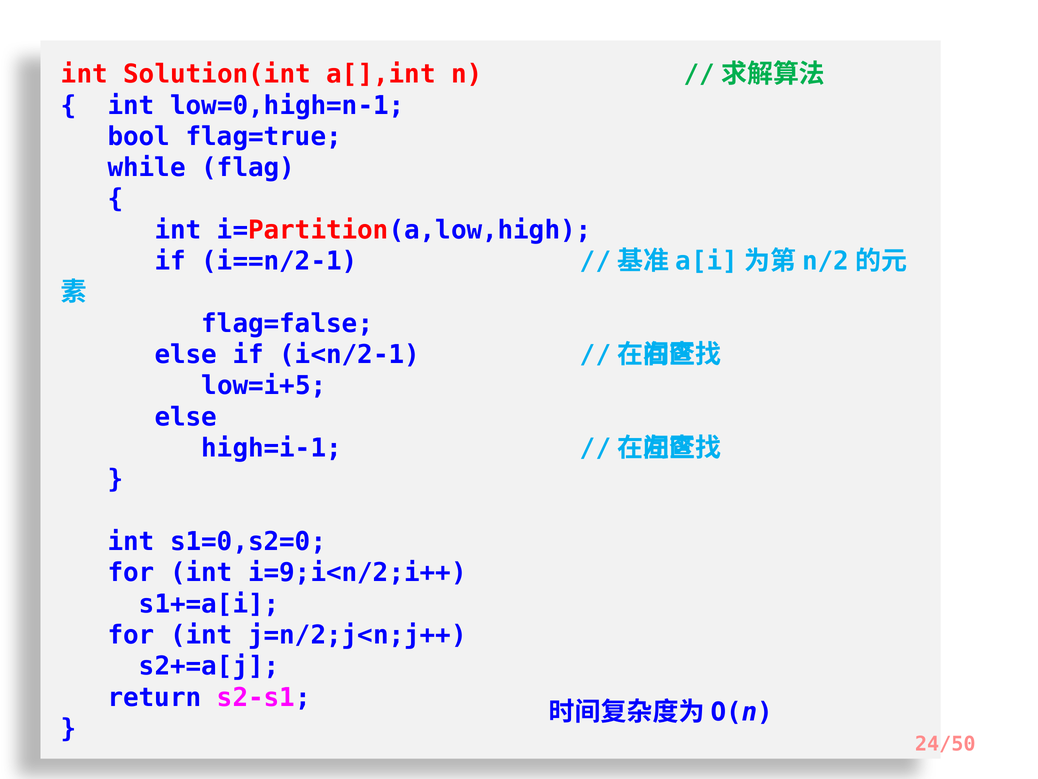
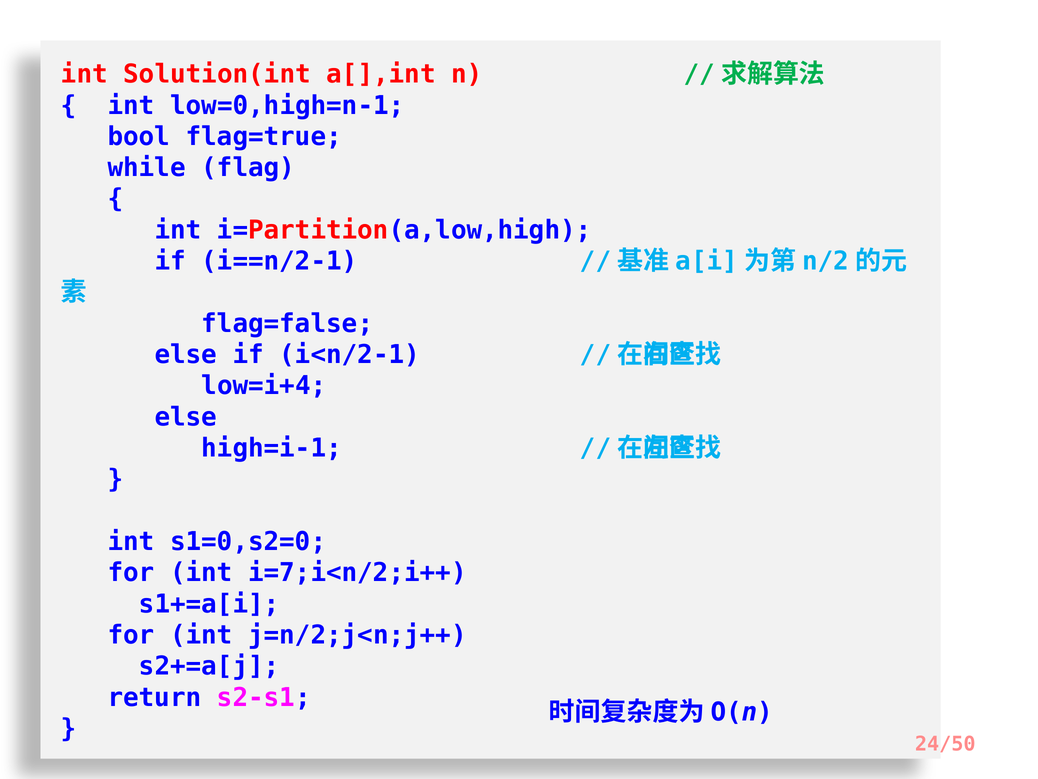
low=i+5: low=i+5 -> low=i+4
i=9;i<n/2;i++: i=9;i<n/2;i++ -> i=7;i<n/2;i++
